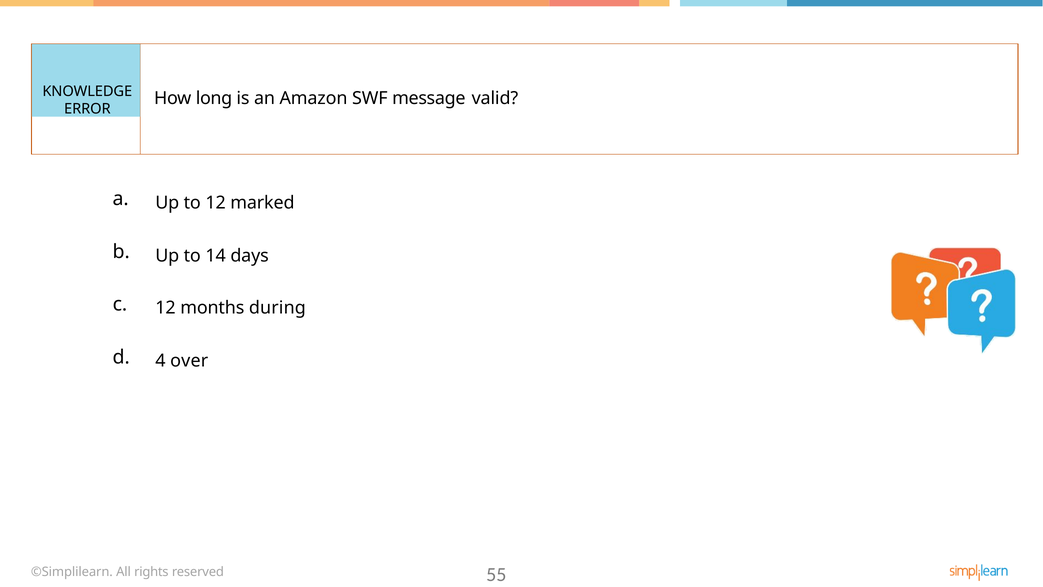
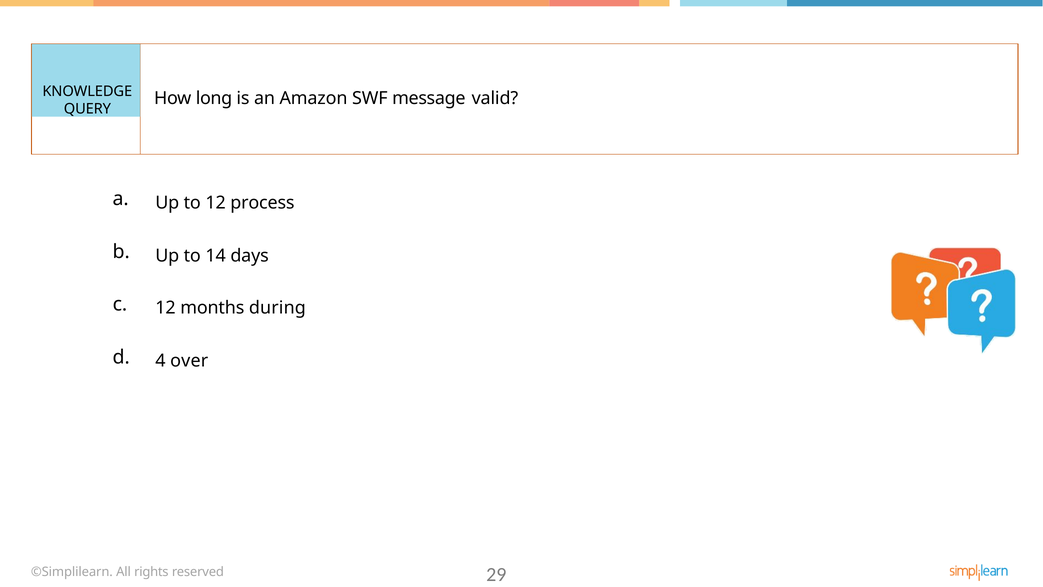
ERROR: ERROR -> QUERY
marked: marked -> process
55: 55 -> 29
